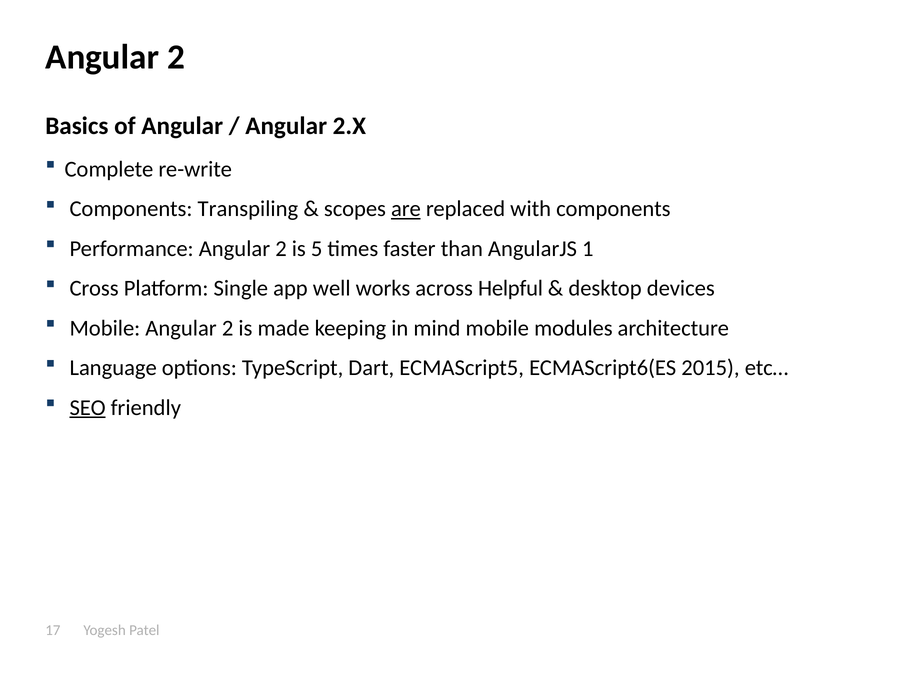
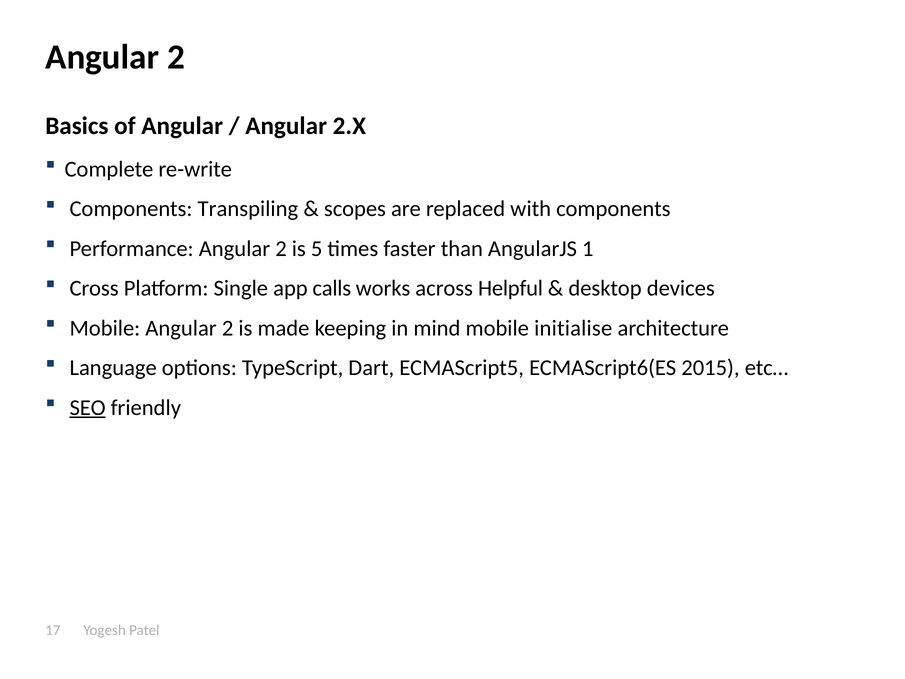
are underline: present -> none
well: well -> calls
modules: modules -> initialise
